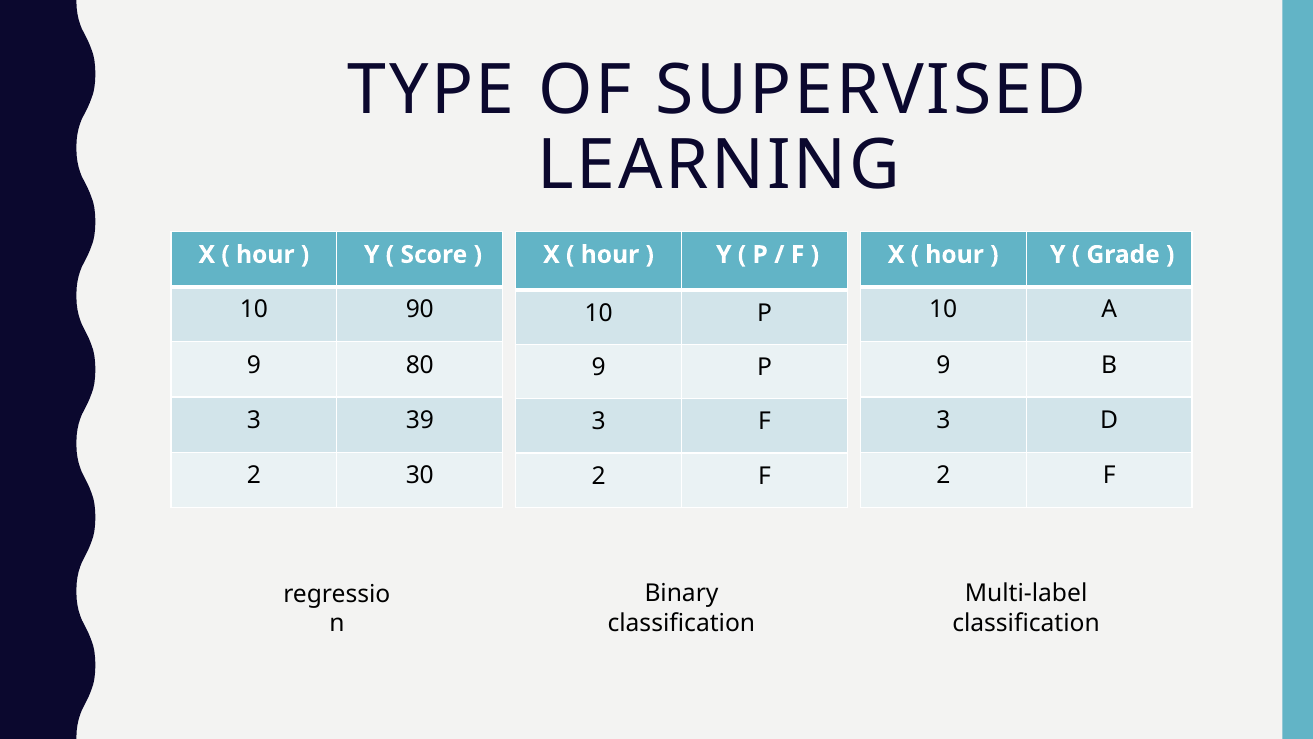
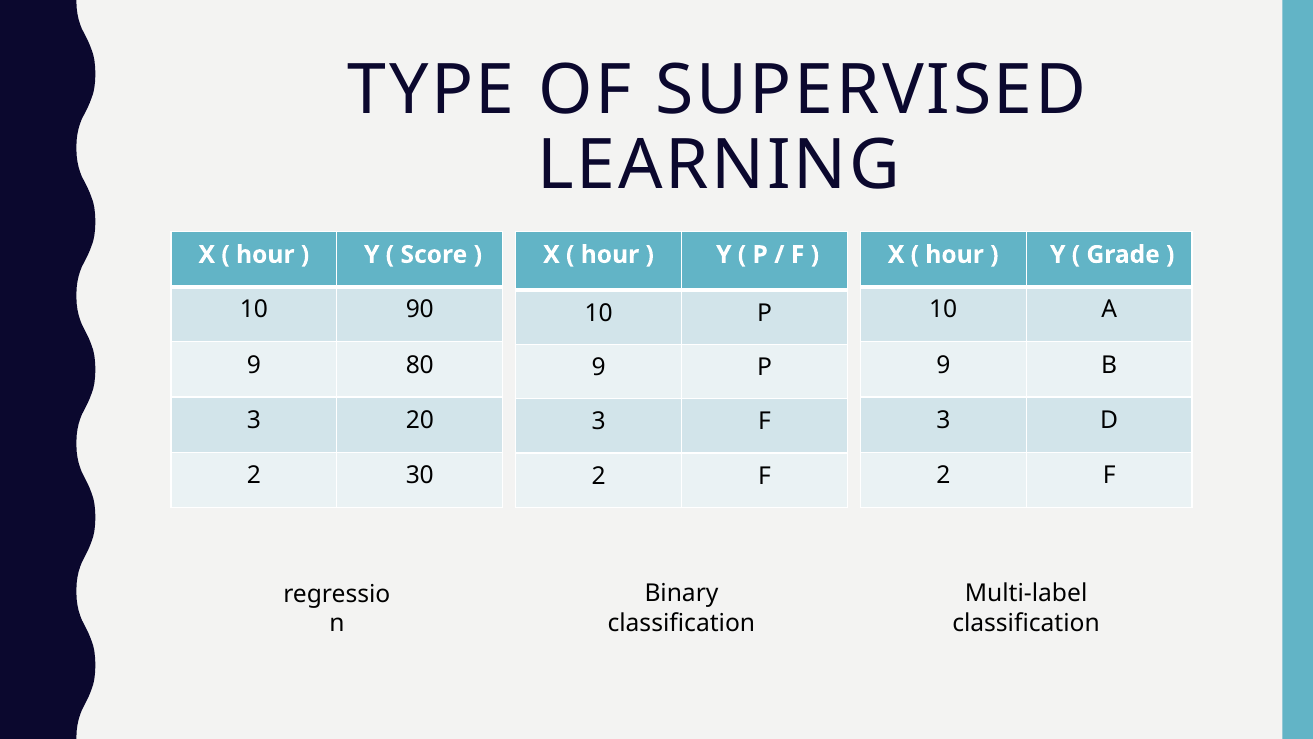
39: 39 -> 20
